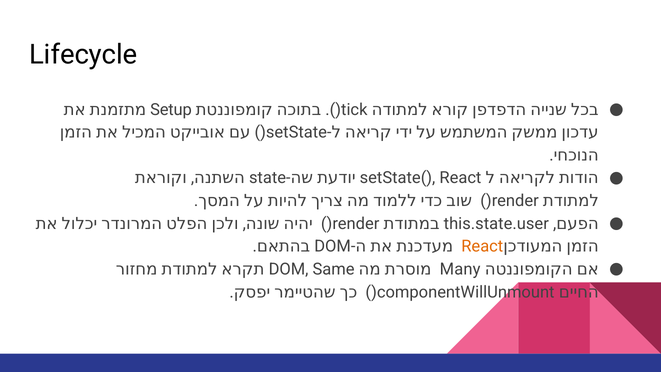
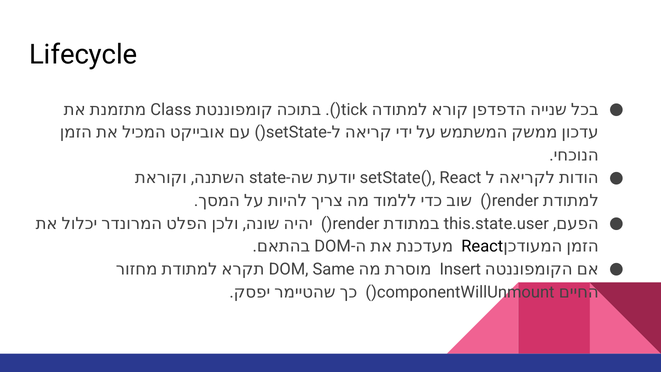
Setup: Setup -> Class
React at (482, 246) colour: orange -> black
Many: Many -> Insert
